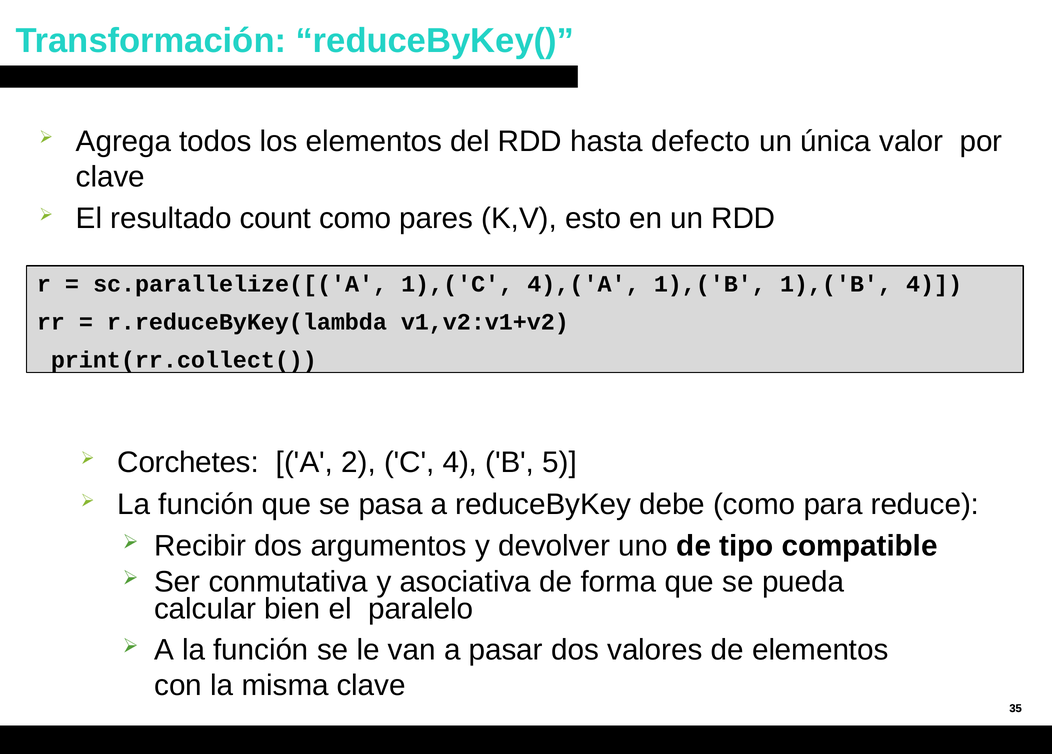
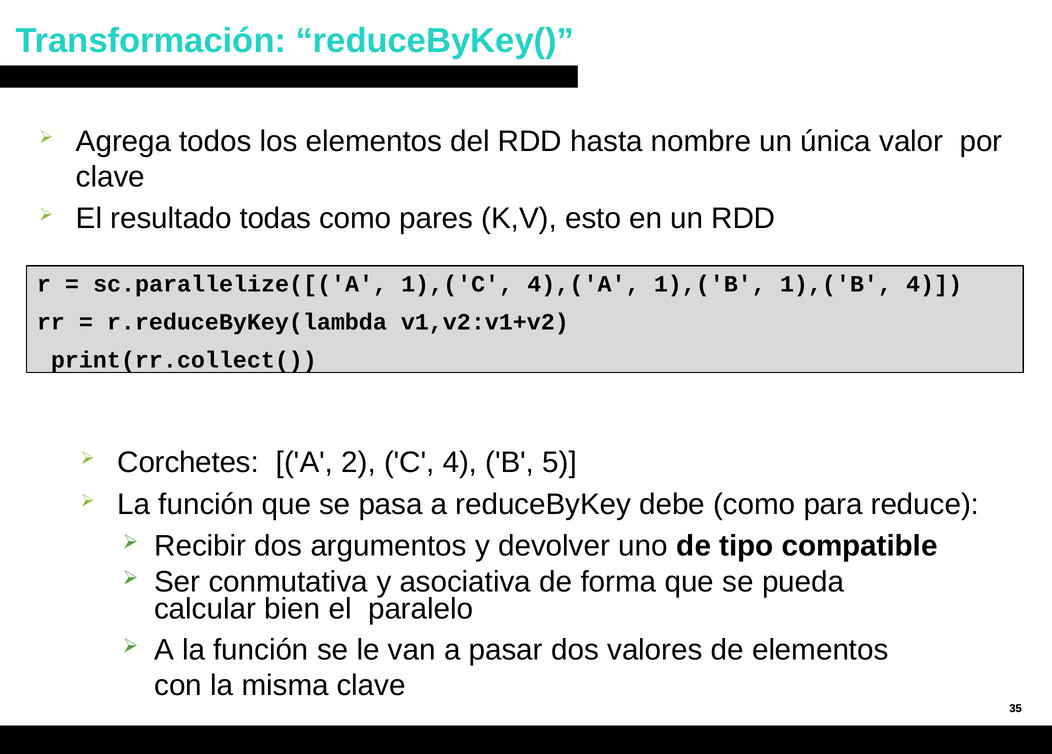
defecto: defecto -> nombre
count: count -> todas
